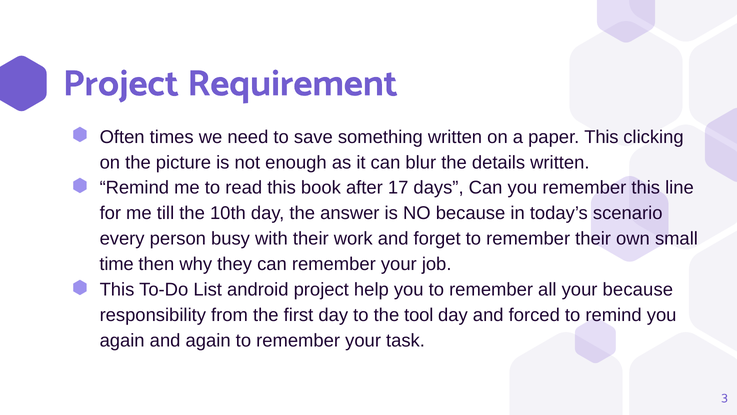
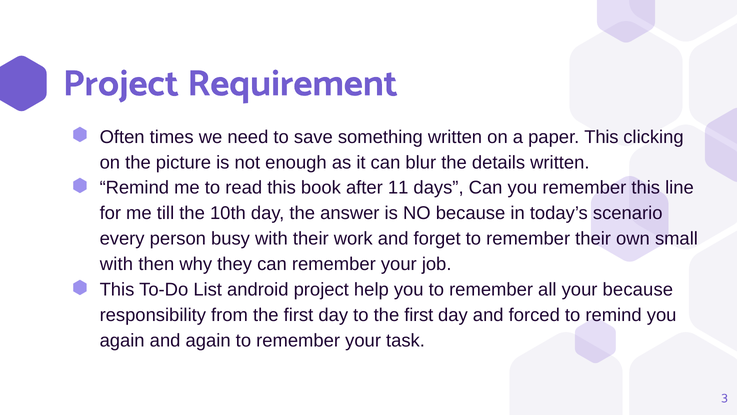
17: 17 -> 11
time at (117, 264): time -> with
to the tool: tool -> first
